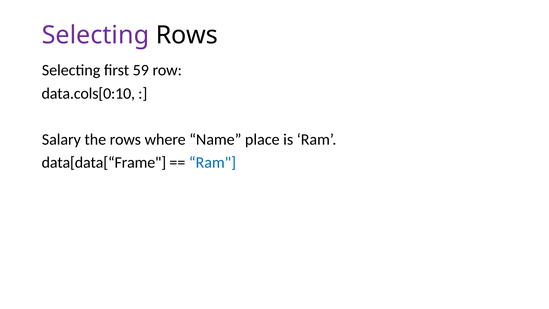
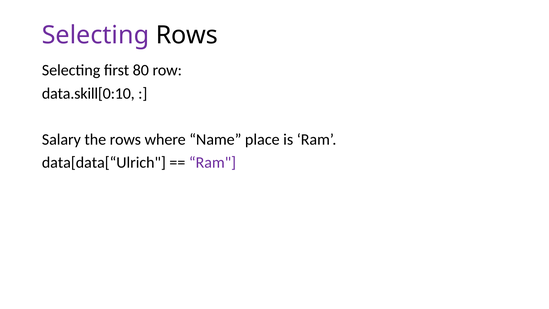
59: 59 -> 80
data.cols[0:10: data.cols[0:10 -> data.skill[0:10
data[data[“Frame: data[data[“Frame -> data[data[“Ulrich
Ram at (212, 162) colour: blue -> purple
